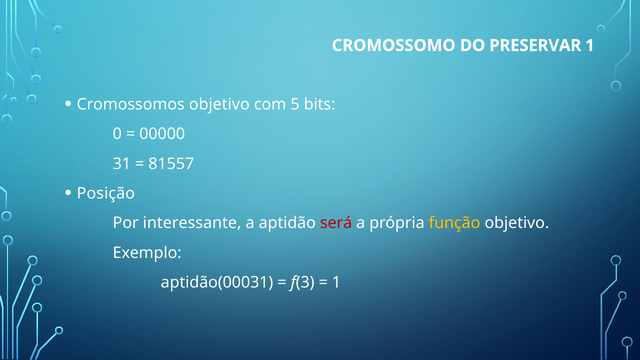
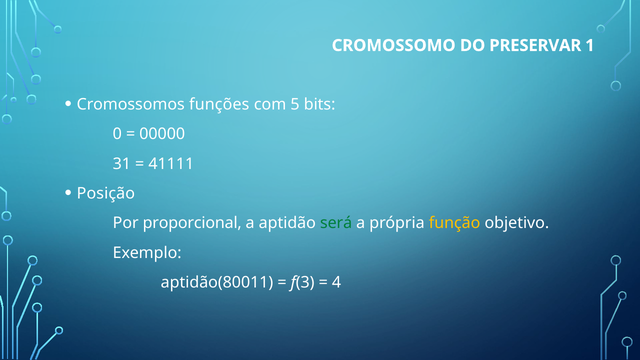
Cromossomos objetivo: objetivo -> funções
81557: 81557 -> 41111
interessante: interessante -> proporcional
será colour: red -> green
aptidão(00031: aptidão(00031 -> aptidão(80011
1 at (336, 283): 1 -> 4
